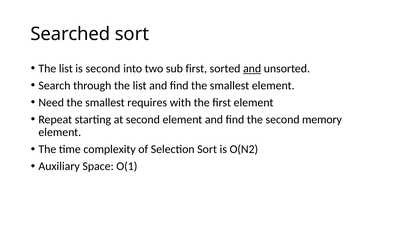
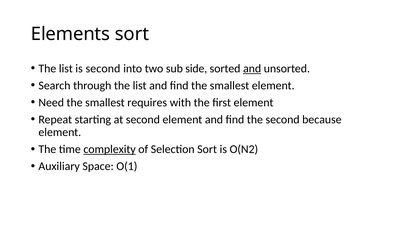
Searched: Searched -> Elements
sub first: first -> side
memory: memory -> because
complexity underline: none -> present
